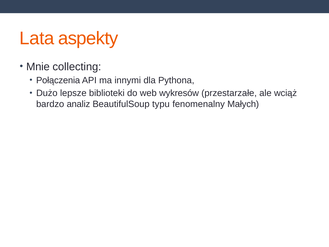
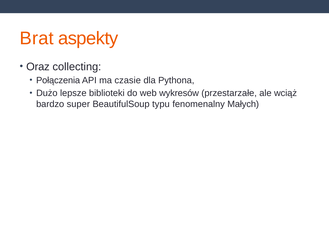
Lata: Lata -> Brat
Mnie: Mnie -> Oraz
innymi: innymi -> czasie
analiz: analiz -> super
